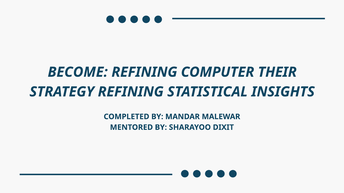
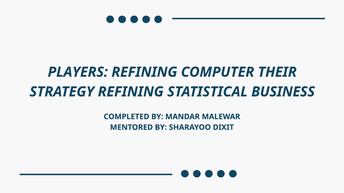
BECOME: BECOME -> PLAYERS
INSIGHTS: INSIGHTS -> BUSINESS
